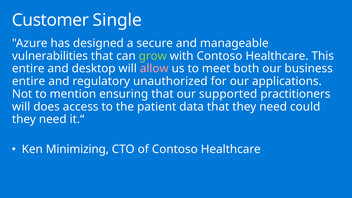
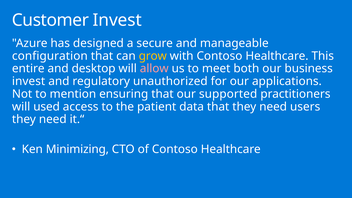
Customer Single: Single -> Invest
vulnerabilities: vulnerabilities -> configuration
grow colour: light green -> yellow
entire at (29, 81): entire -> invest
does: does -> used
could: could -> users
